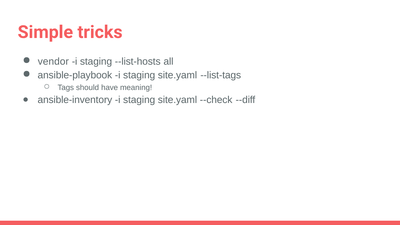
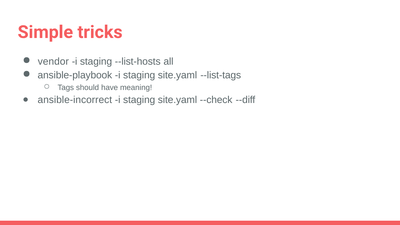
ansible-inventory: ansible-inventory -> ansible-incorrect
